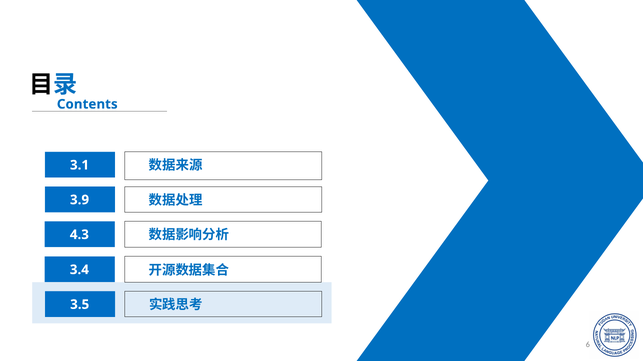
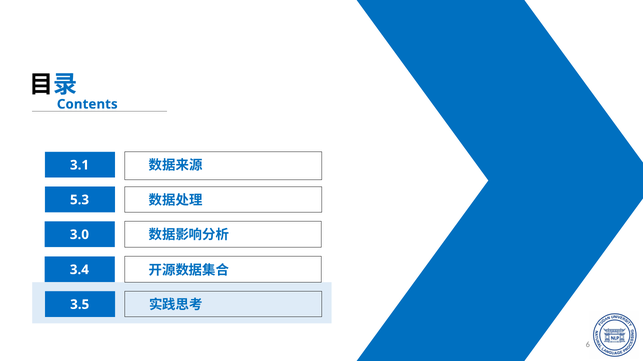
3.9: 3.9 -> 5.3
4.3: 4.3 -> 3.0
